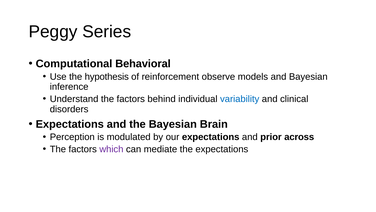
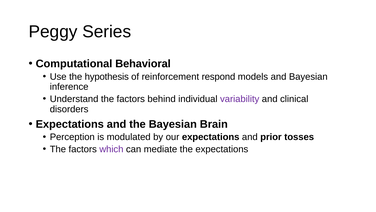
observe: observe -> respond
variability colour: blue -> purple
across: across -> tosses
